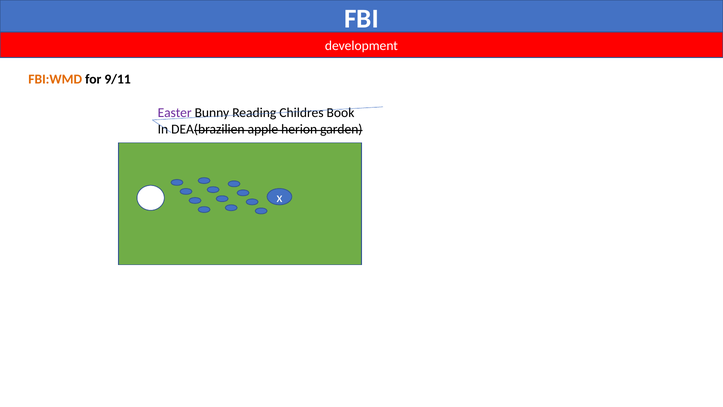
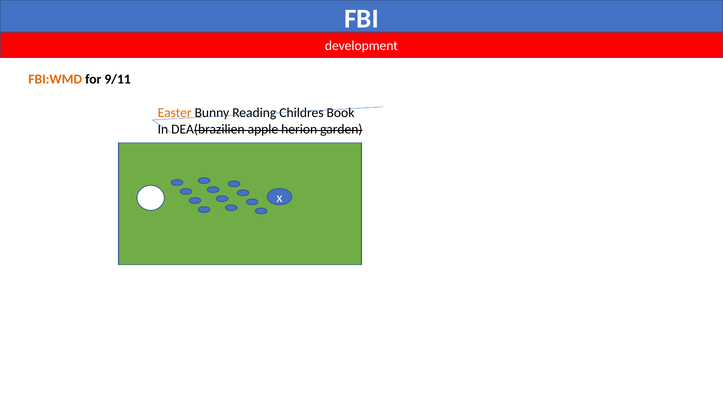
Easter colour: purple -> orange
